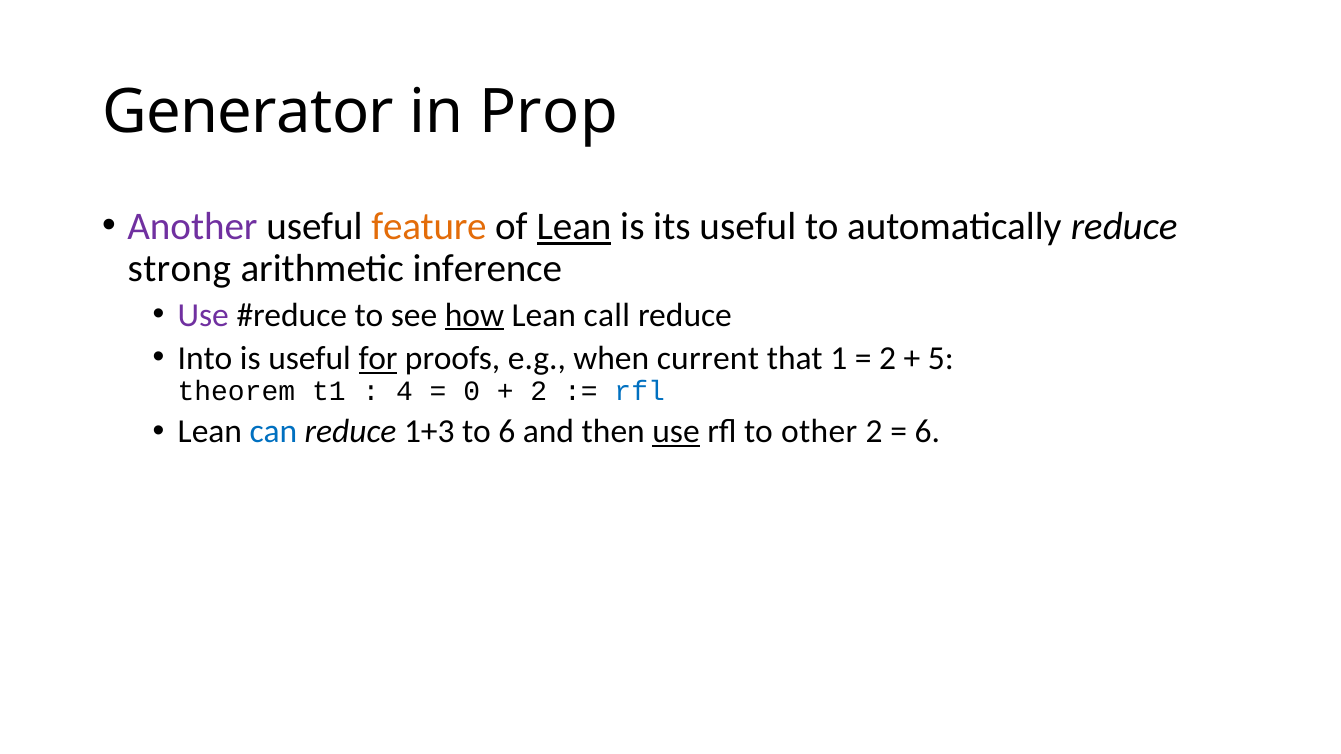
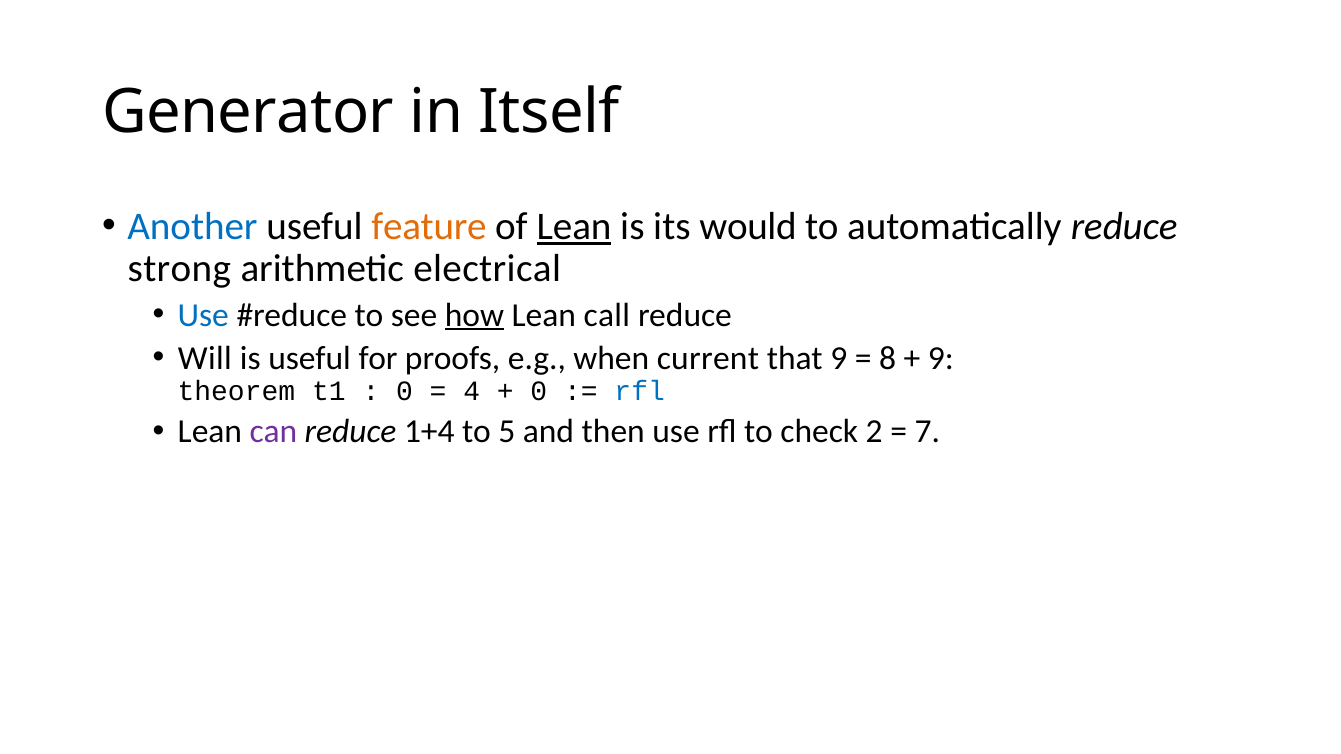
Prop: Prop -> Itself
Another colour: purple -> blue
its useful: useful -> would
inference: inference -> electrical
Use at (203, 315) colour: purple -> blue
Into: Into -> Will
for underline: present -> none
that 1: 1 -> 9
2 at (888, 358): 2 -> 8
5 at (941, 358): 5 -> 9
4 at (404, 392): 4 -> 0
0: 0 -> 4
2 at (539, 392): 2 -> 0
can colour: blue -> purple
1+3: 1+3 -> 1+4
to 6: 6 -> 5
use at (676, 432) underline: present -> none
other: other -> check
6 at (927, 432): 6 -> 7
